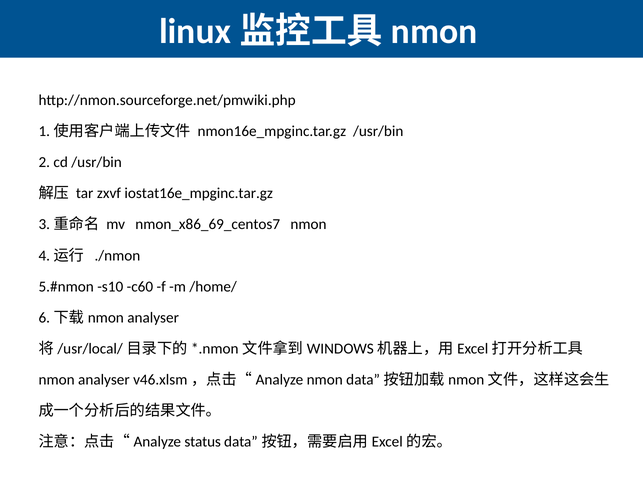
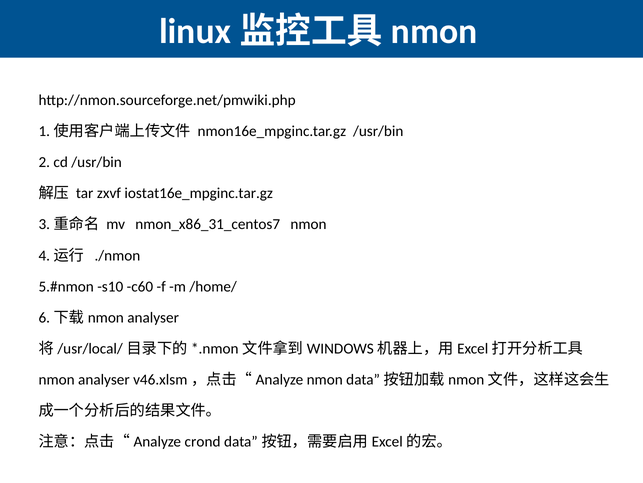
nmon_x86_69_centos7: nmon_x86_69_centos7 -> nmon_x86_31_centos7
status: status -> crond
